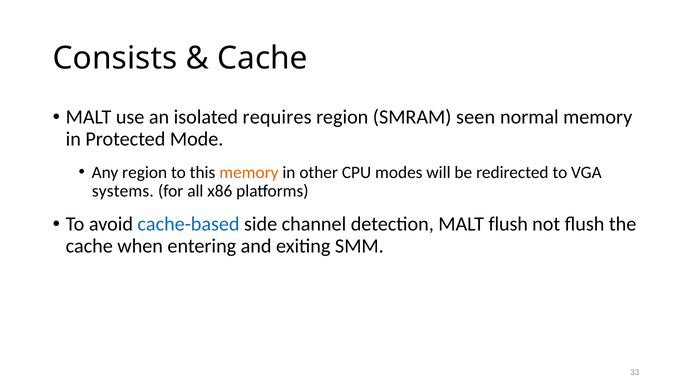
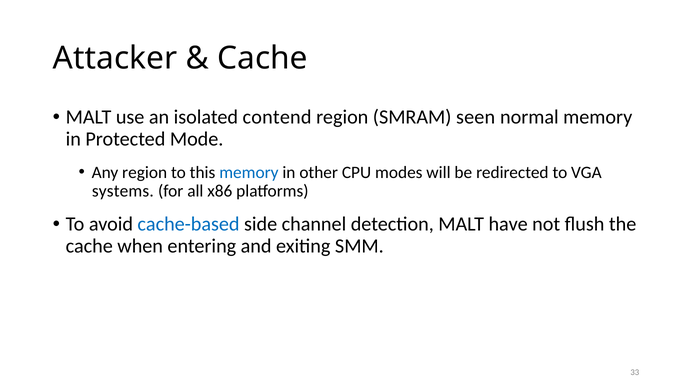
Consists: Consists -> Attacker
requires: requires -> contend
memory at (249, 172) colour: orange -> blue
MALT flush: flush -> have
